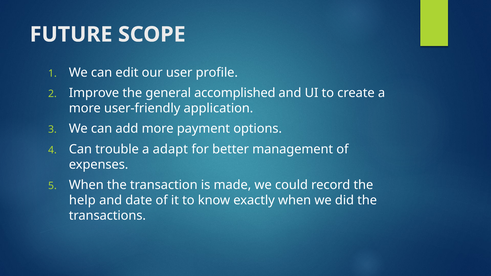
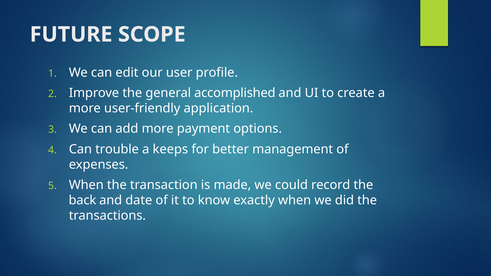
adapt: adapt -> keeps
help: help -> back
